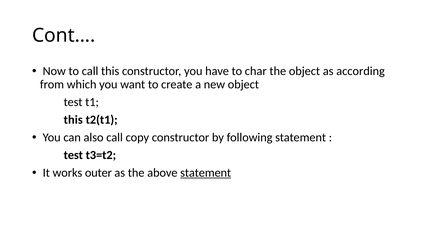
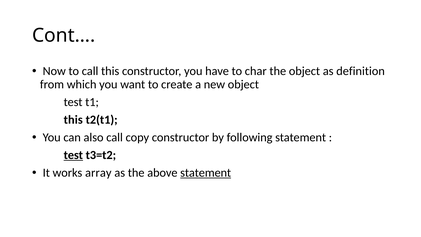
according: according -> definition
test at (73, 155) underline: none -> present
outer: outer -> array
